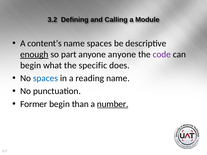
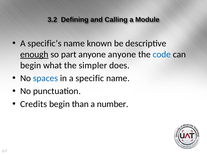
content’s: content’s -> specific’s
name spaces: spaces -> known
code colour: purple -> blue
specific: specific -> simpler
reading: reading -> specific
Former: Former -> Credits
number underline: present -> none
